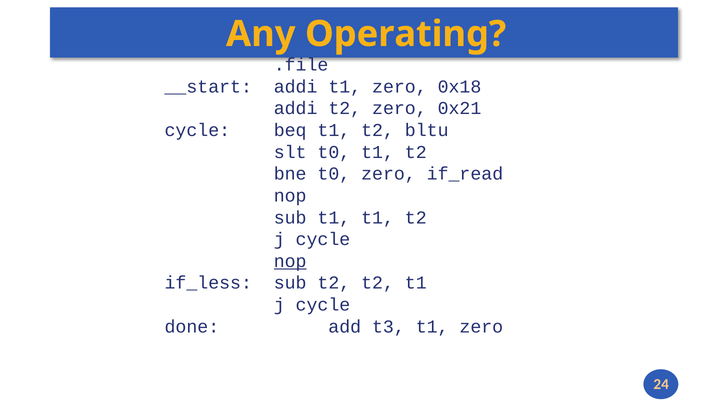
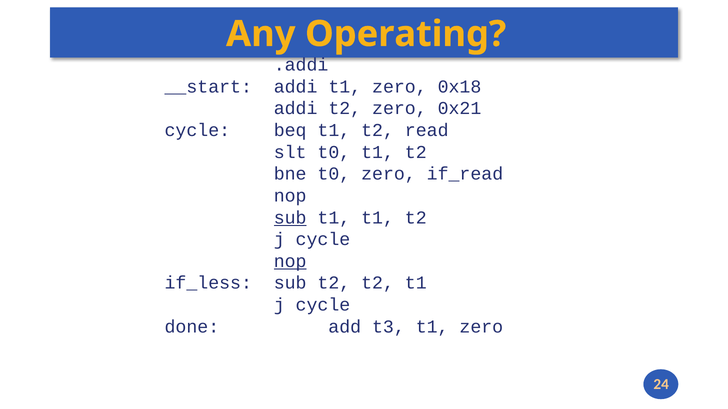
.file: .file -> .addi
bltu: bltu -> read
sub at (290, 218) underline: none -> present
